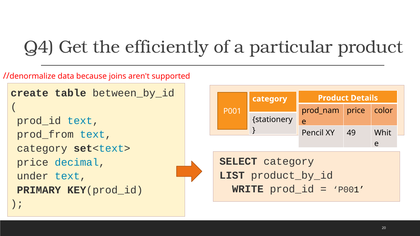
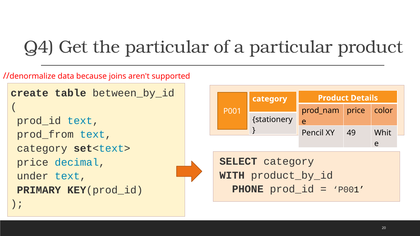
the efficiently: efficiently -> particular
LIST: LIST -> WITH
WRITE: WRITE -> PHONE
